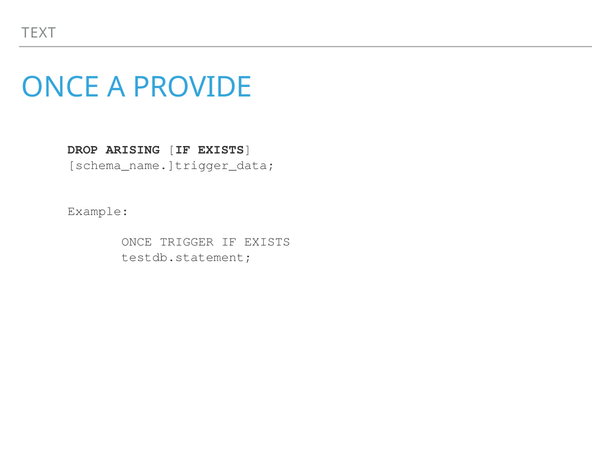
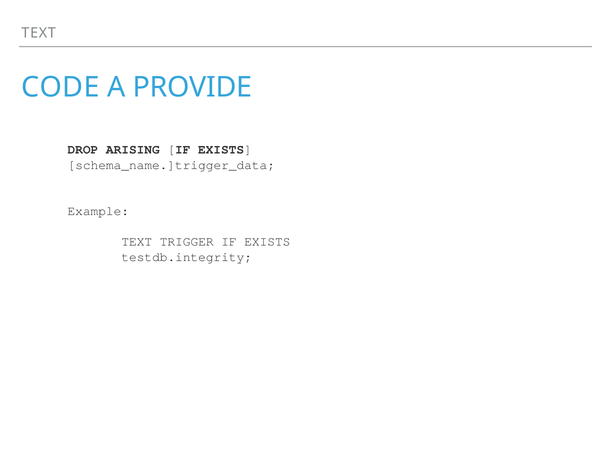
ONCE at (61, 87): ONCE -> CODE
ONCE at (137, 242): ONCE -> TEXT
testdb.statement: testdb.statement -> testdb.integrity
